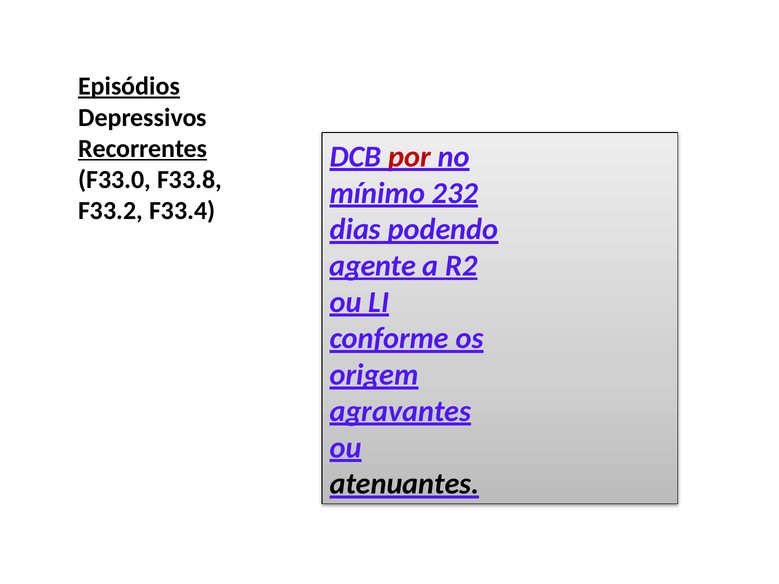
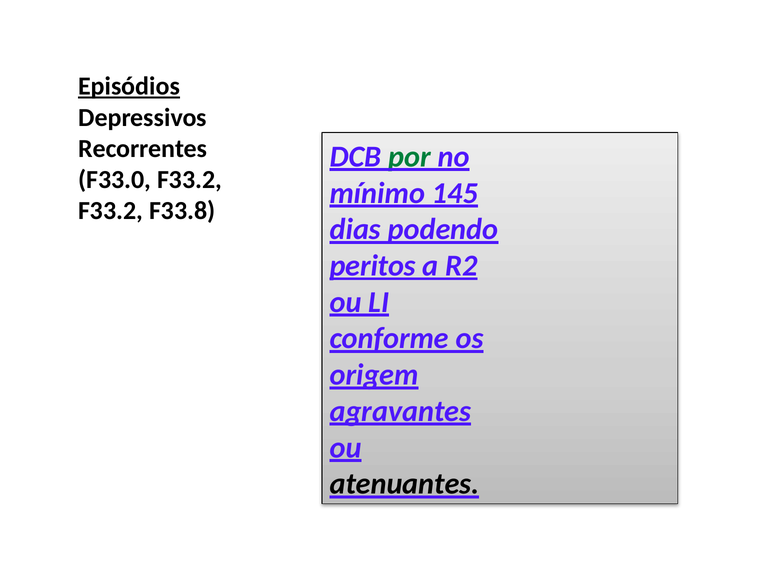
Recorrentes underline: present -> none
por colour: red -> green
F33.0 F33.8: F33.8 -> F33.2
232: 232 -> 145
F33.4: F33.4 -> F33.8
agente: agente -> peritos
